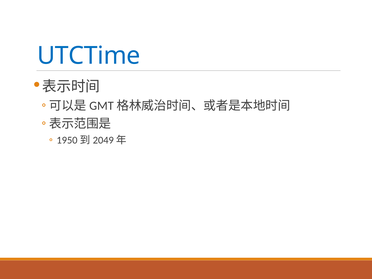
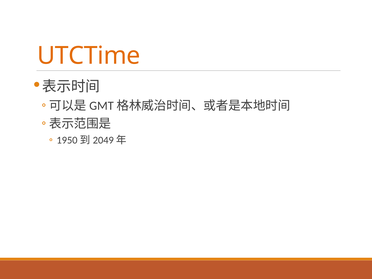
UTCTime colour: blue -> orange
